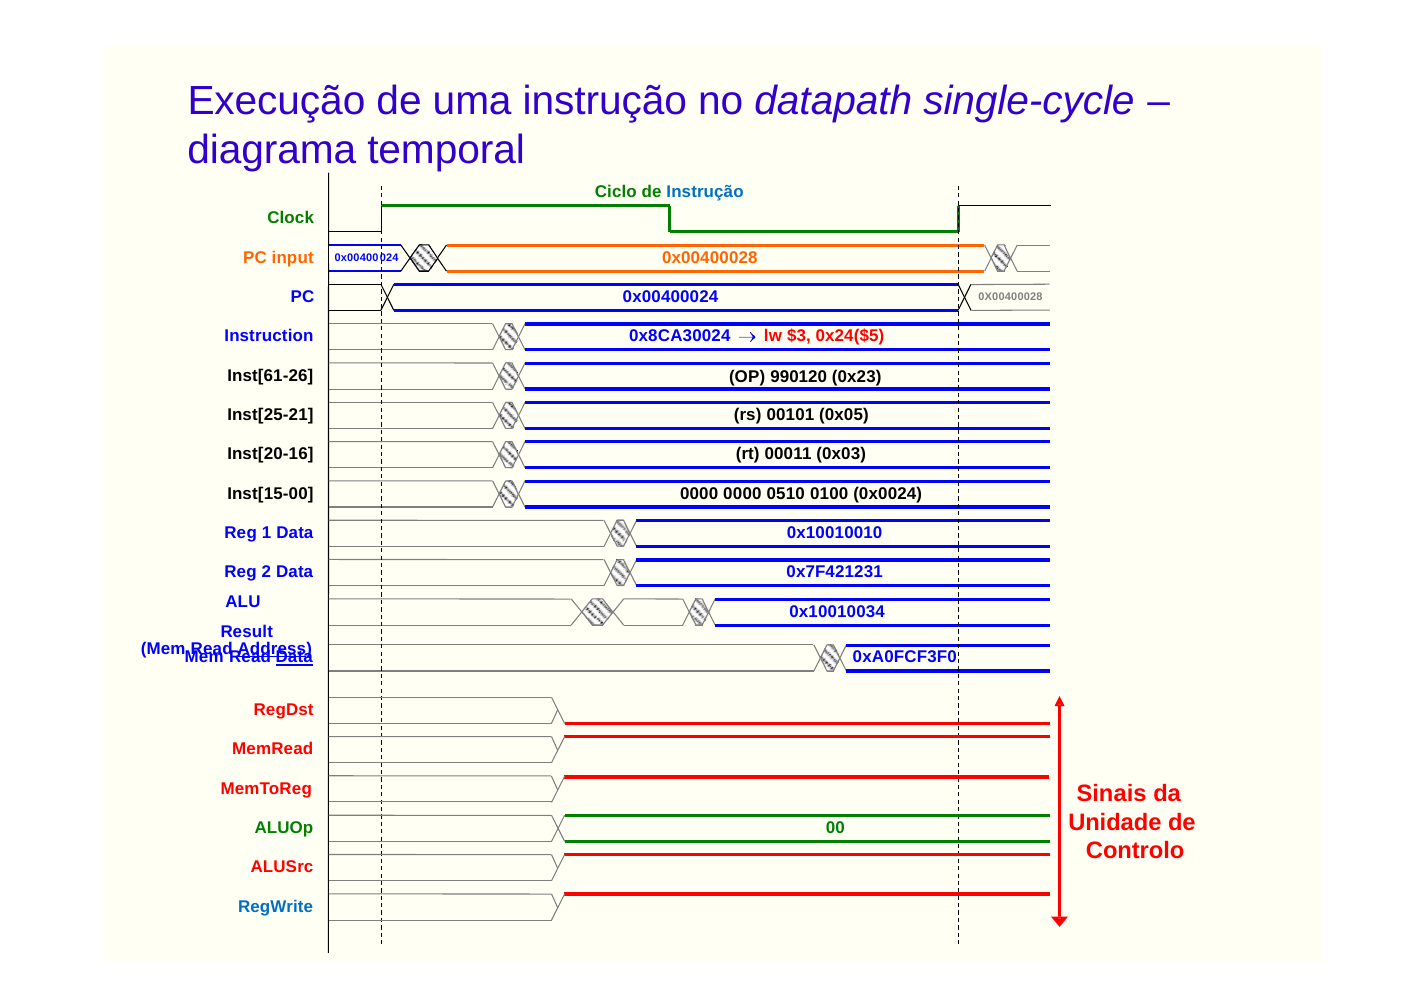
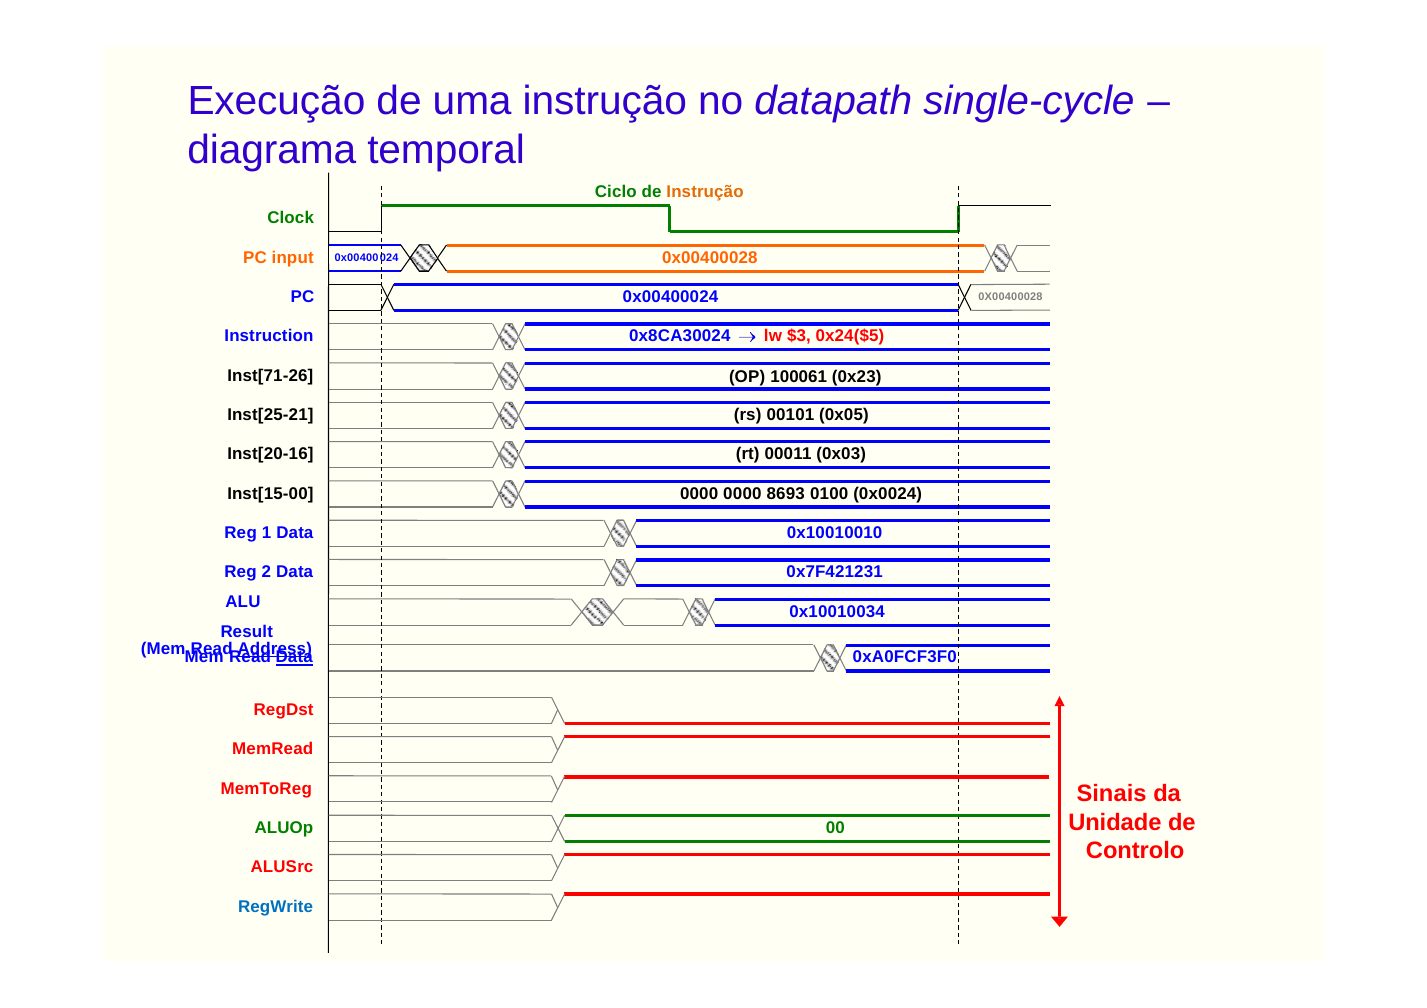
Instrução at (705, 192) colour: blue -> orange
Inst[61-26: Inst[61-26 -> Inst[71-26
990120: 990120 -> 100061
0510: 0510 -> 8693
